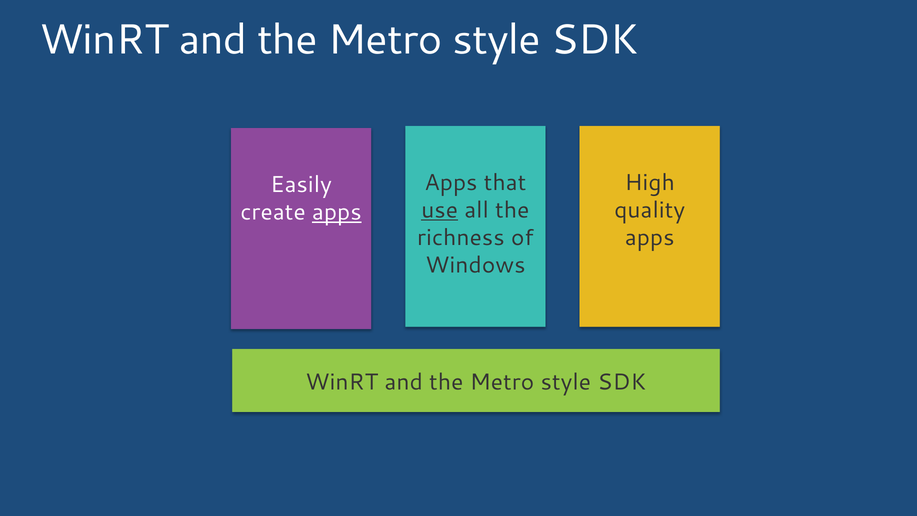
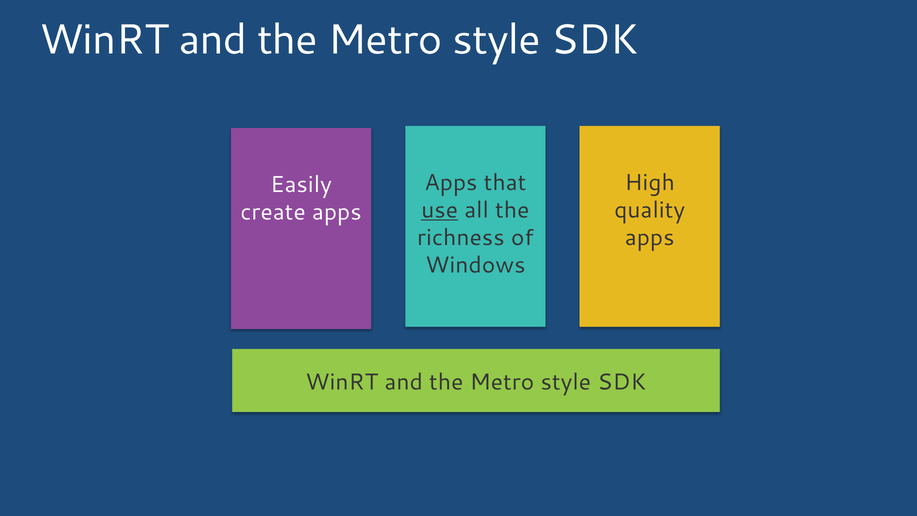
apps at (337, 212) underline: present -> none
